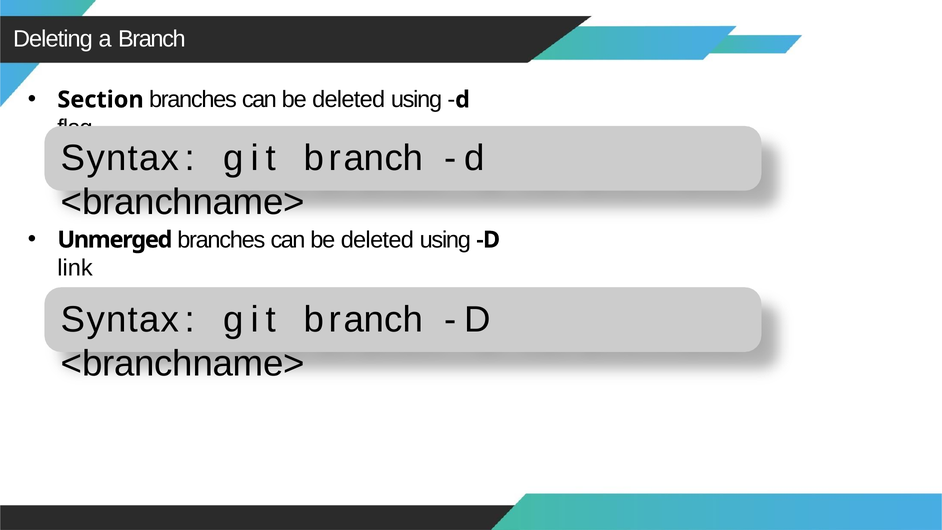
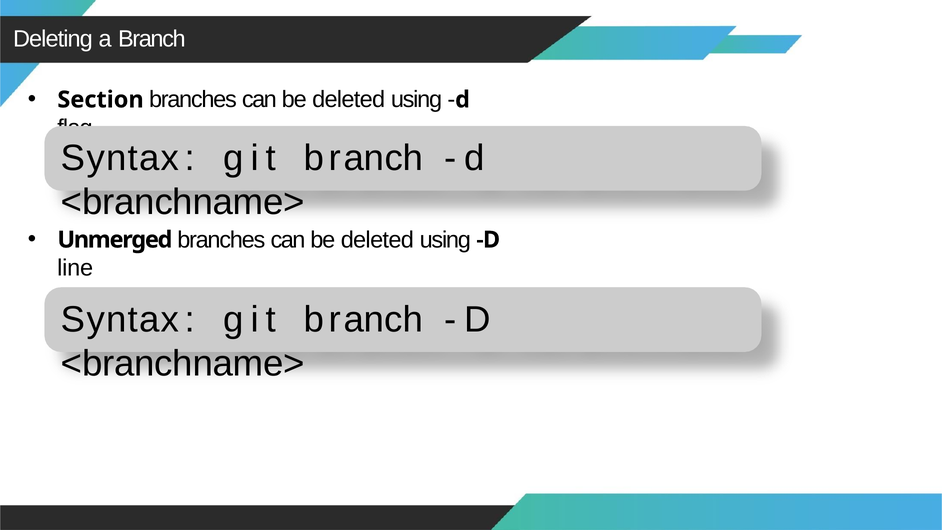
link: link -> line
